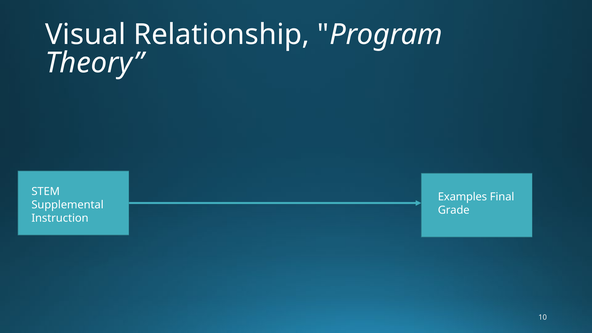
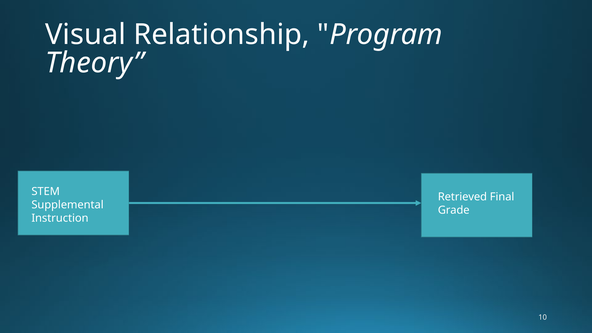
Examples: Examples -> Retrieved
